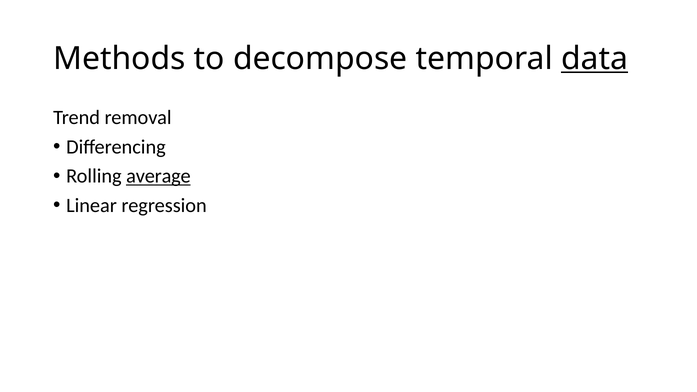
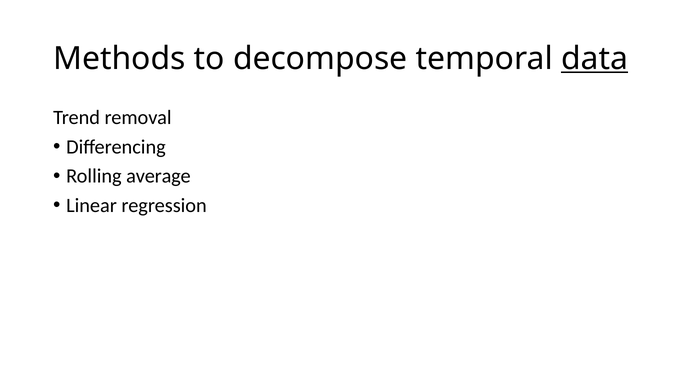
average underline: present -> none
